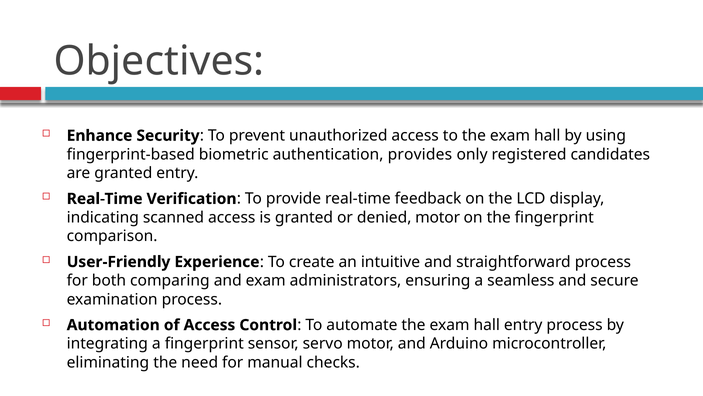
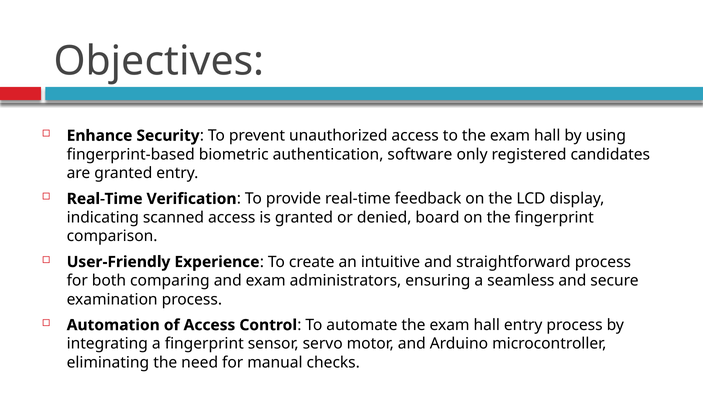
provides: provides -> software
denied motor: motor -> board
